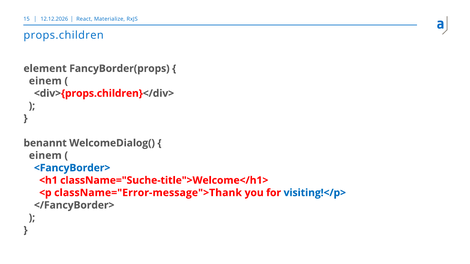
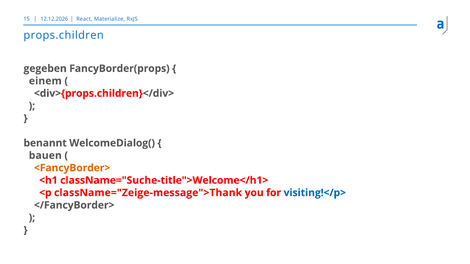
element: element -> gegeben
einem at (45, 156): einem -> bauen
<FancyBorder> colour: blue -> orange
className="Error-message">Thank: className="Error-message">Thank -> className="Zeige-message">Thank
